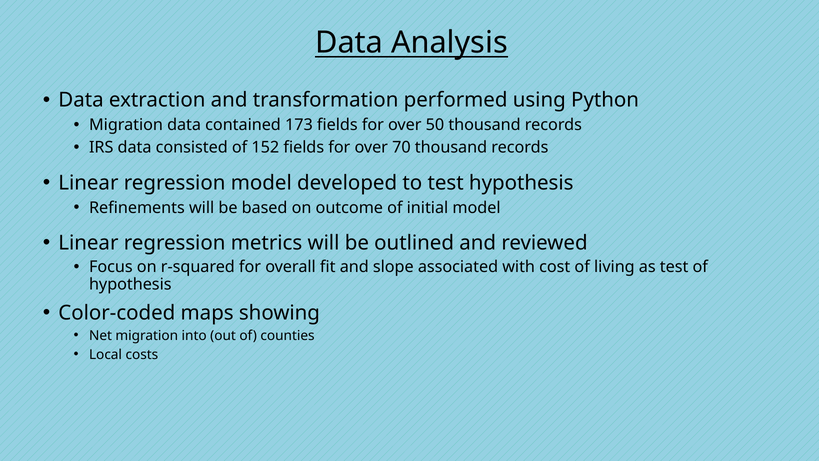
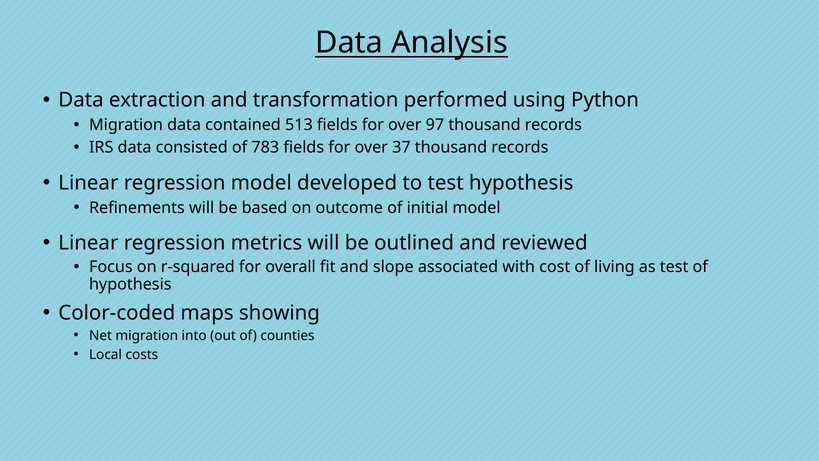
173: 173 -> 513
50: 50 -> 97
152: 152 -> 783
70: 70 -> 37
